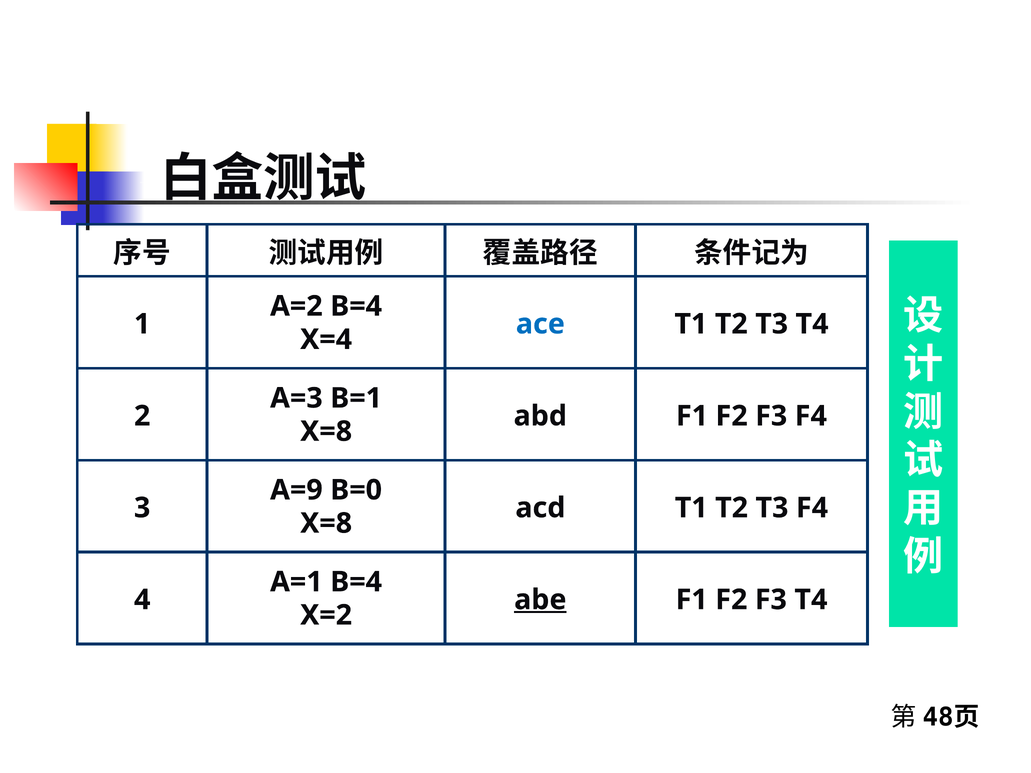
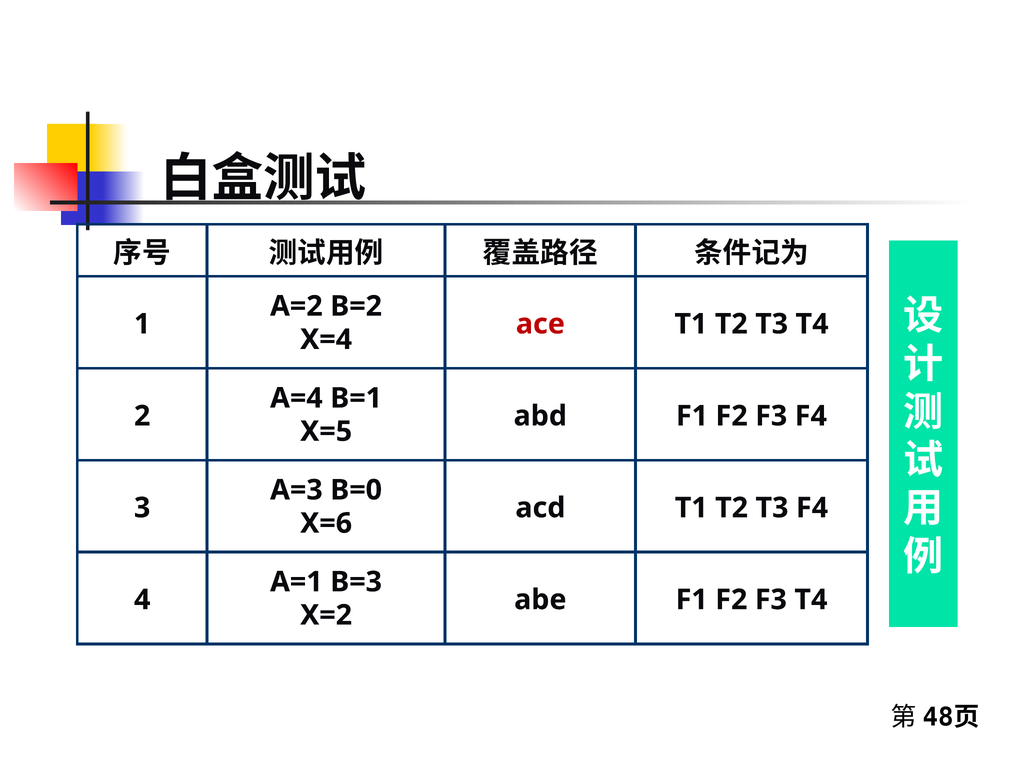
A=2 B=4: B=4 -> B=2
ace colour: blue -> red
A=3: A=3 -> A=4
X=8 at (326, 432): X=8 -> X=5
A=9: A=9 -> A=3
X=8 at (326, 523): X=8 -> X=6
A=1 B=4: B=4 -> B=3
abe underline: present -> none
